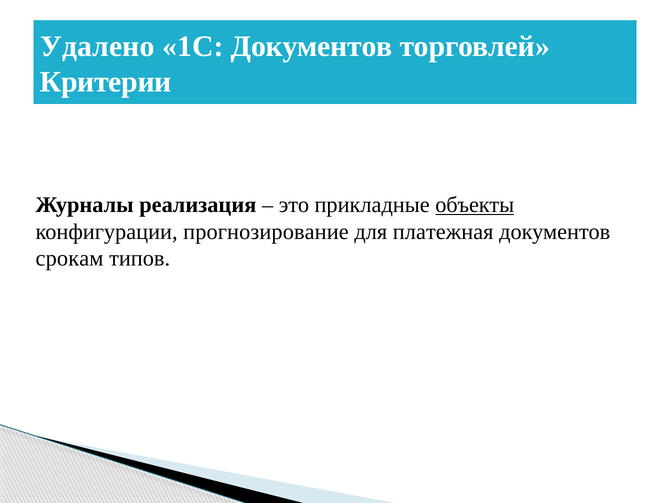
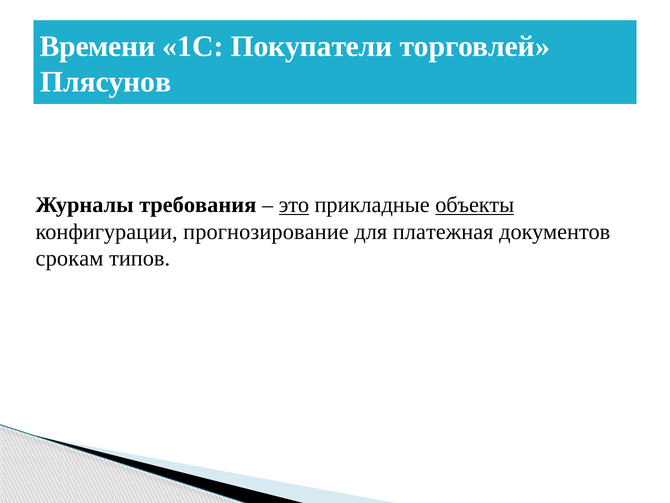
Удалено: Удалено -> Времени
1C Документов: Документов -> Покупатели
Критерии: Критерии -> Плясунов
реализация: реализация -> требования
это underline: none -> present
